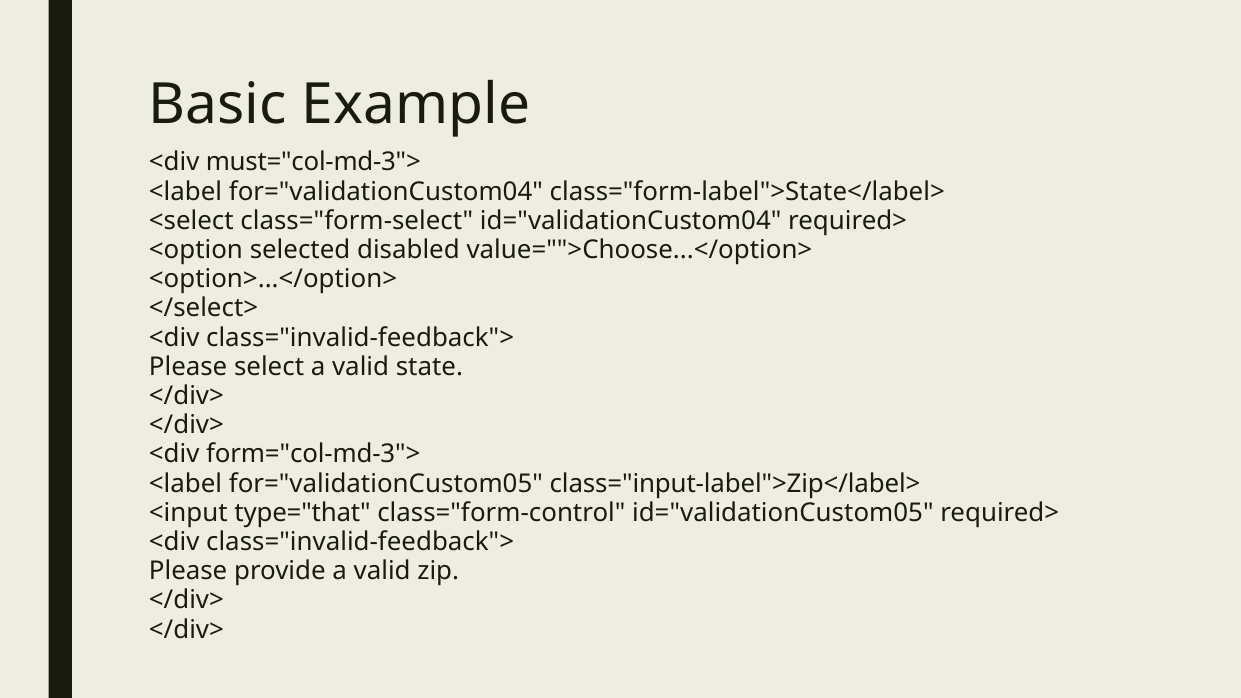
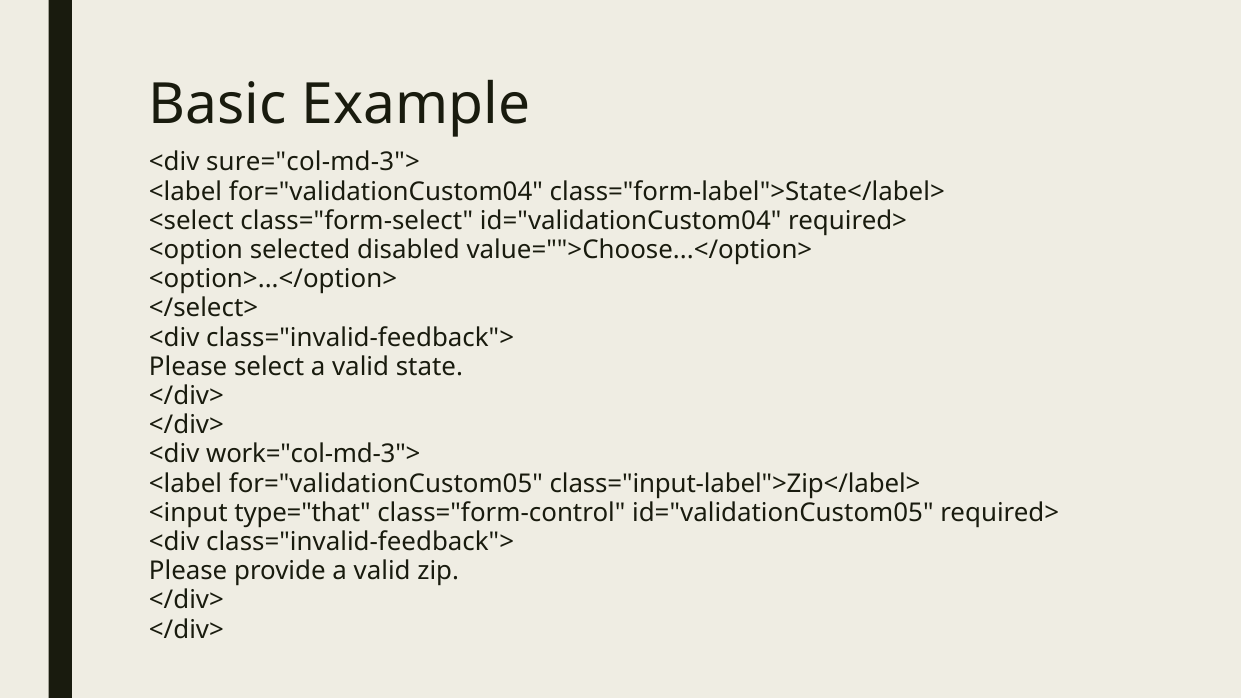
must="col-md-3">: must="col-md-3"> -> sure="col-md-3">
form="col-md-3">: form="col-md-3"> -> work="col-md-3">
